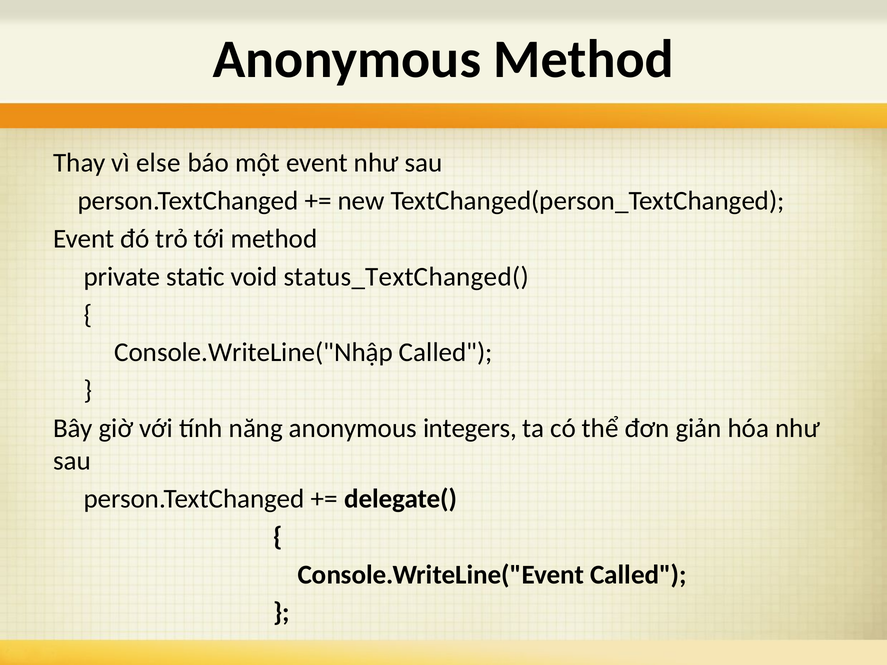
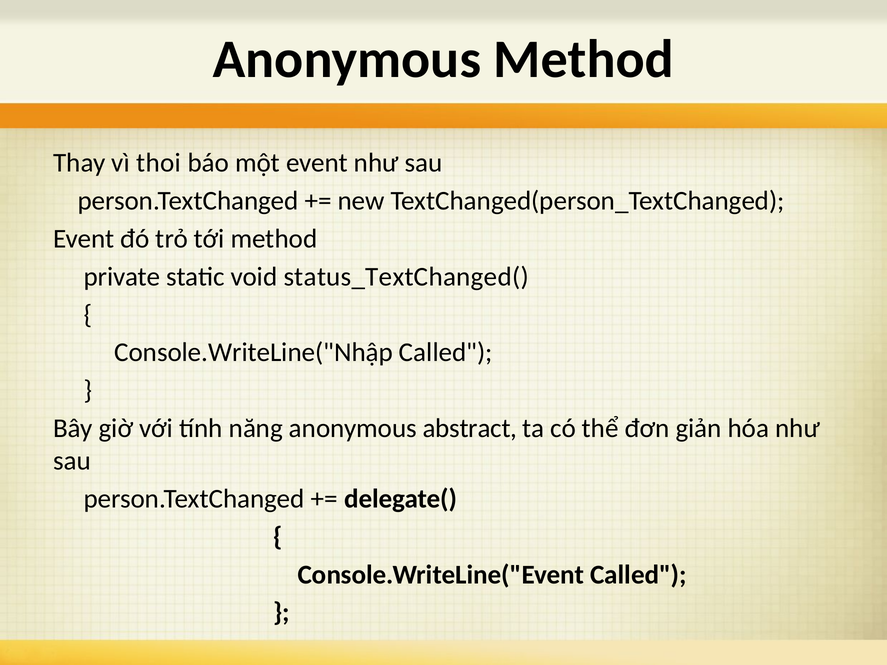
else: else -> thoi
integers: integers -> abstract
